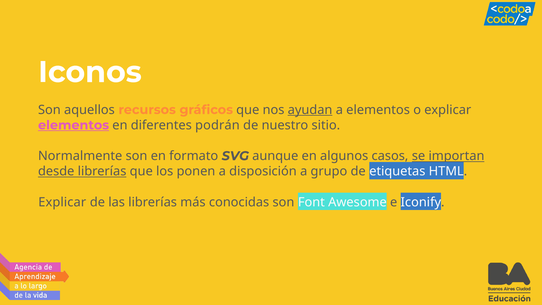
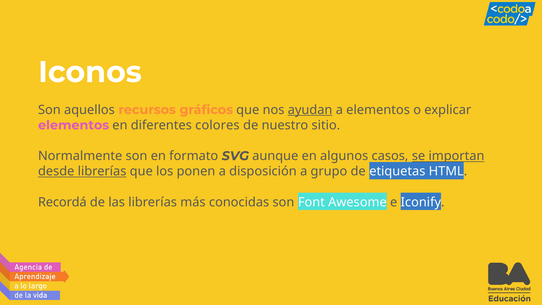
elementos at (74, 125) underline: present -> none
podrán: podrán -> colores
Explicar at (62, 202): Explicar -> Recordá
